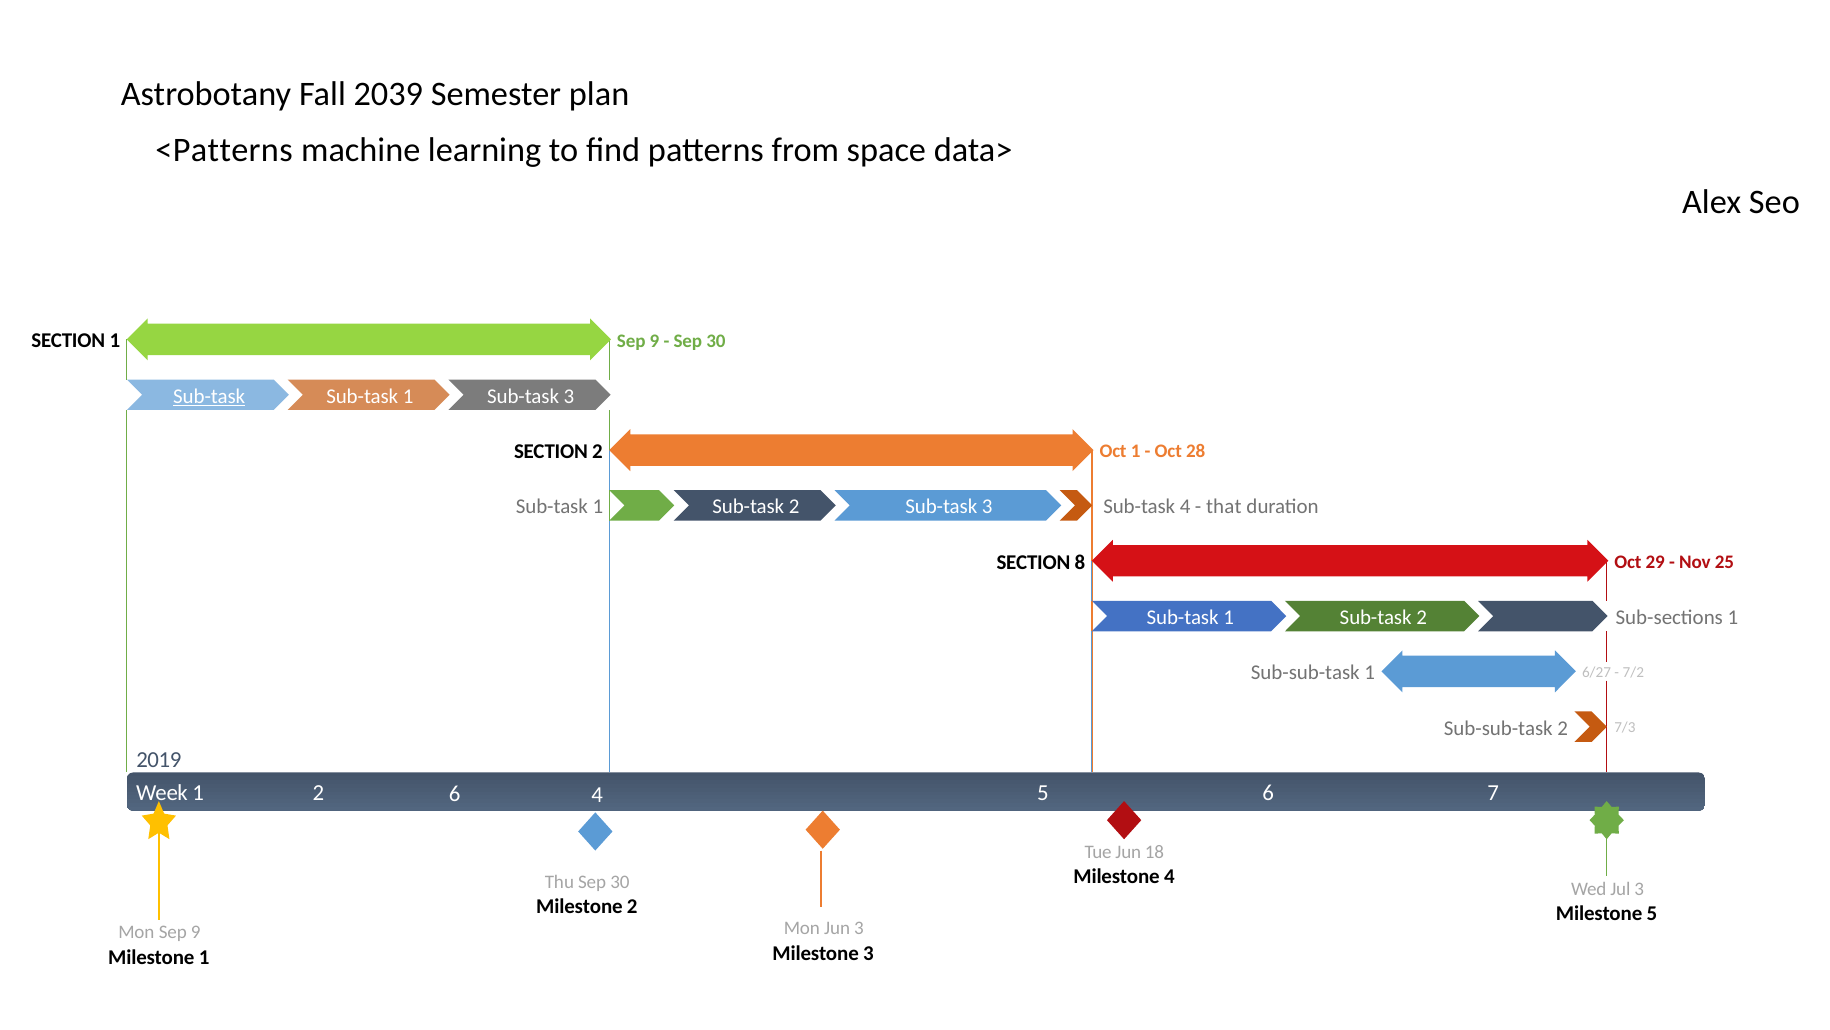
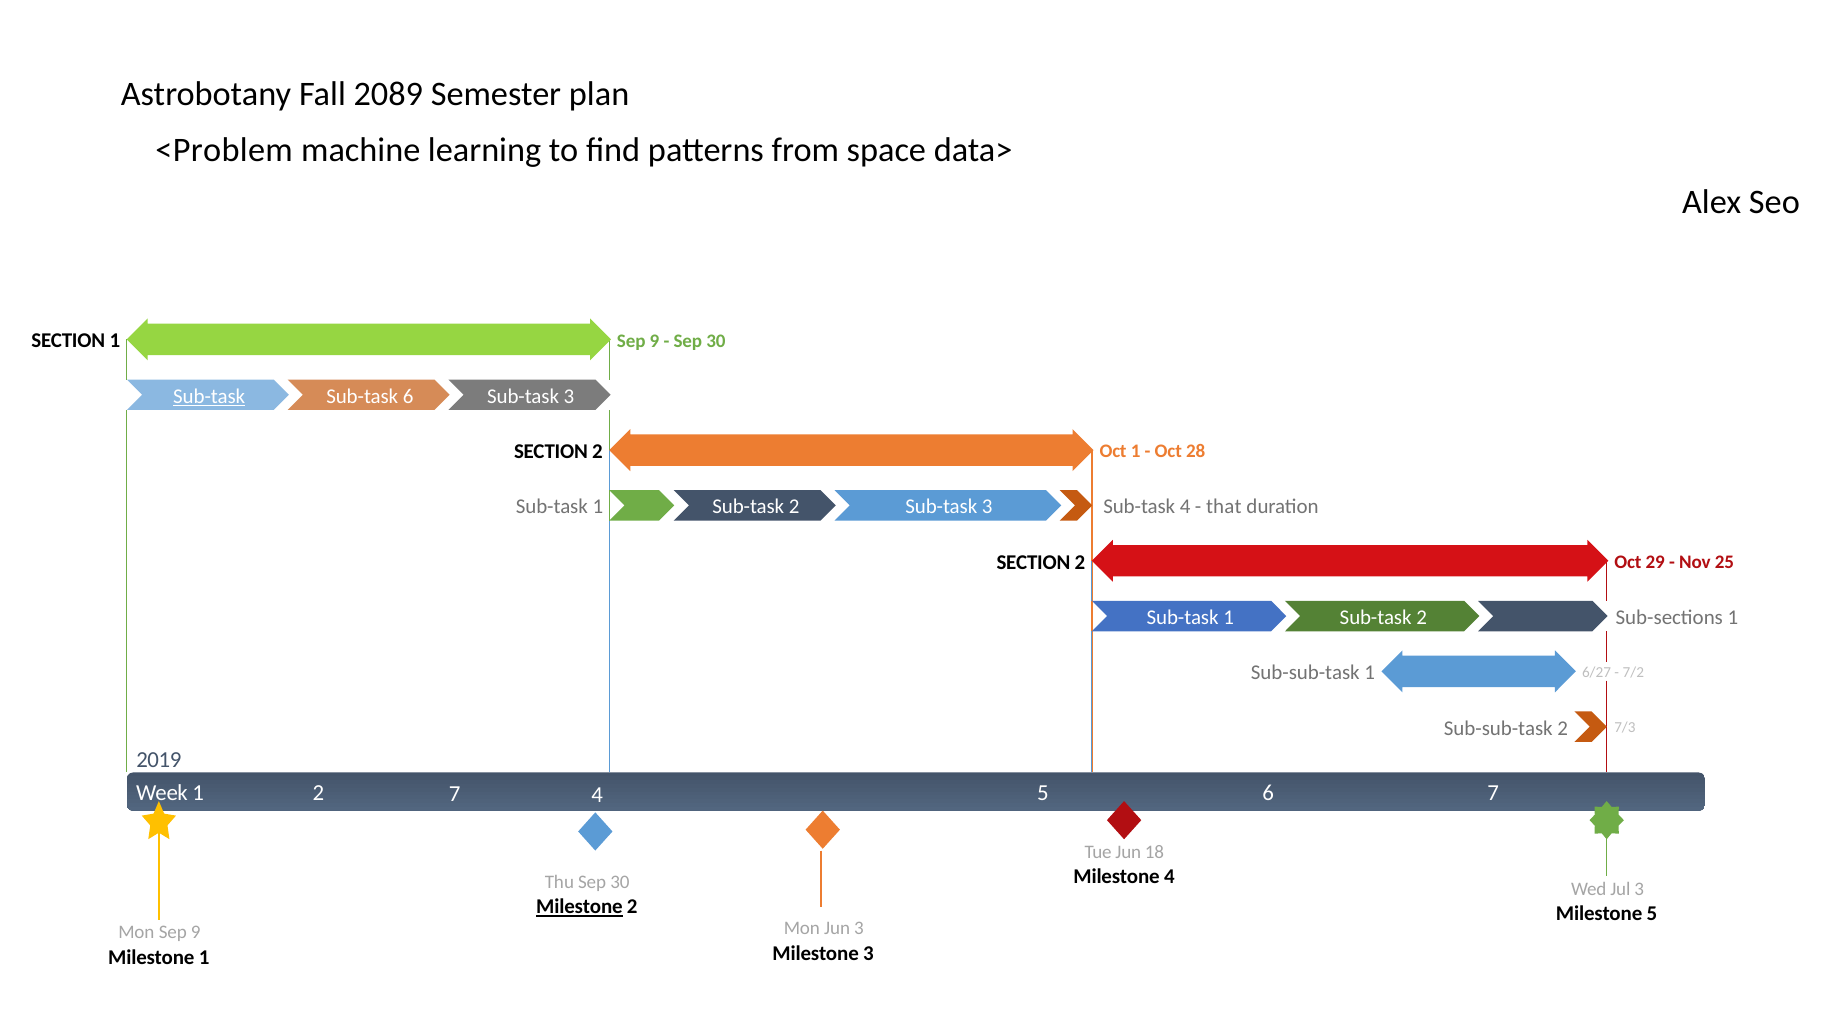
2039: 2039 -> 2089
<Patterns: <Patterns -> <Problem
1 at (408, 396): 1 -> 6
8 at (1080, 562): 8 -> 2
2 6: 6 -> 7
Milestone at (579, 906) underline: none -> present
